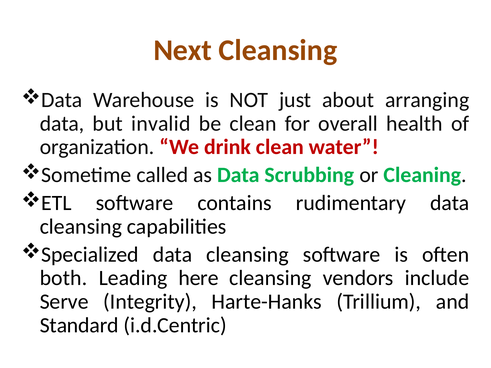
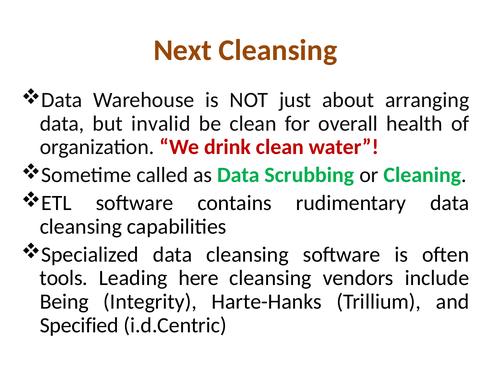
both: both -> tools
Serve: Serve -> Being
Standard: Standard -> Specified
